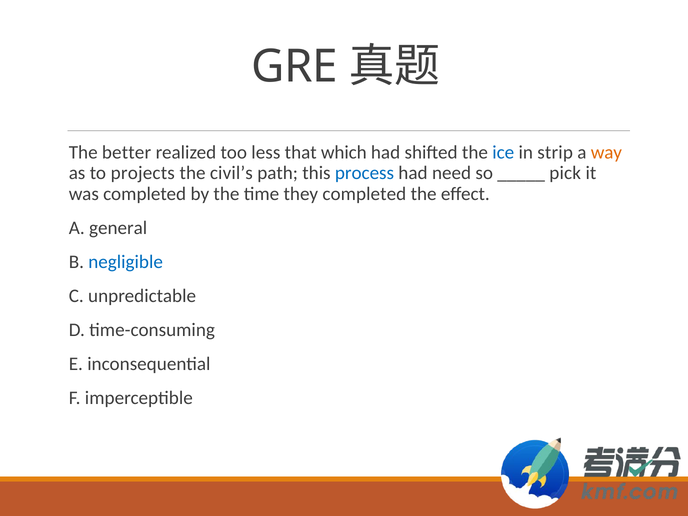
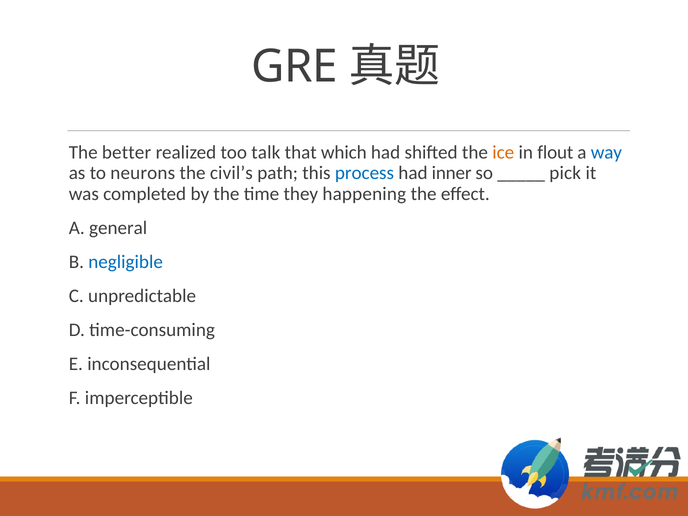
less: less -> talk
ice colour: blue -> orange
strip: strip -> flout
way colour: orange -> blue
projects: projects -> neurons
need: need -> inner
they completed: completed -> happening
